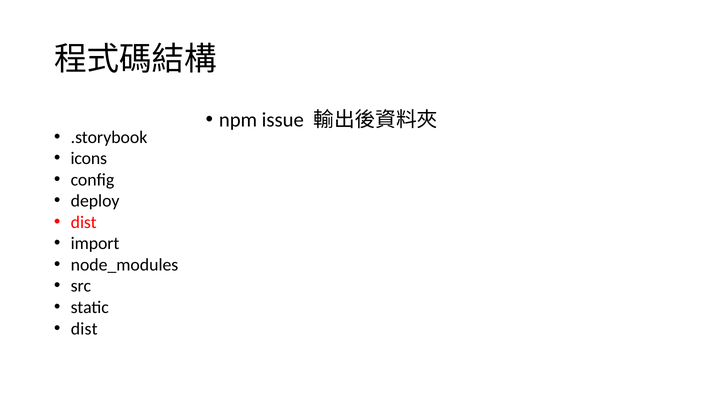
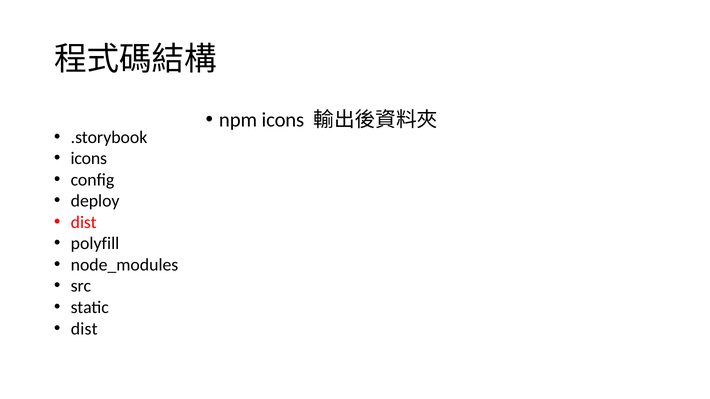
npm issue: issue -> icons
import: import -> polyfill
